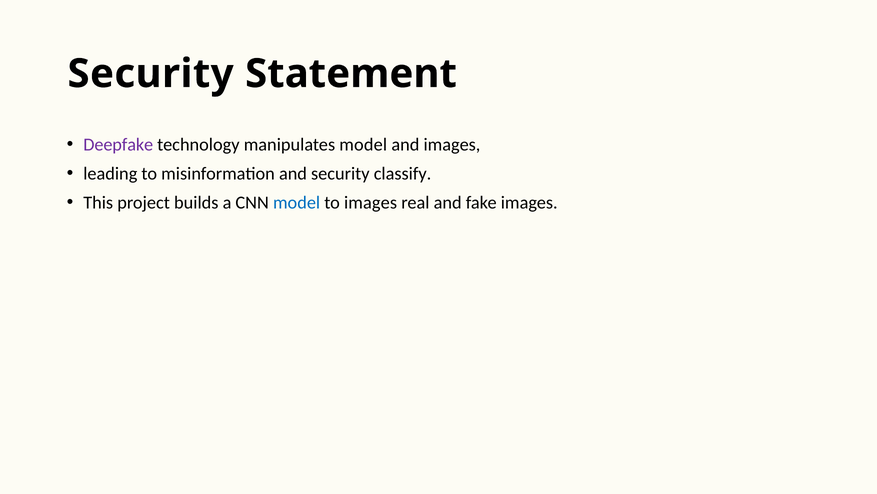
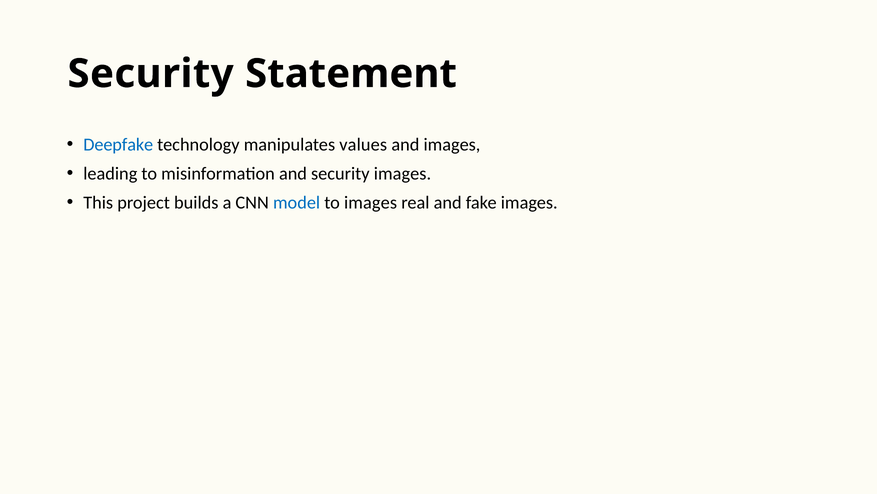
Deepfake colour: purple -> blue
manipulates model: model -> values
security classify: classify -> images
